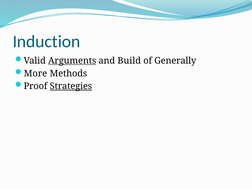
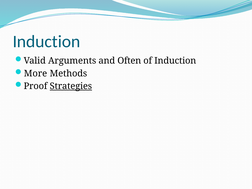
Arguments underline: present -> none
Build: Build -> Often
of Generally: Generally -> Induction
